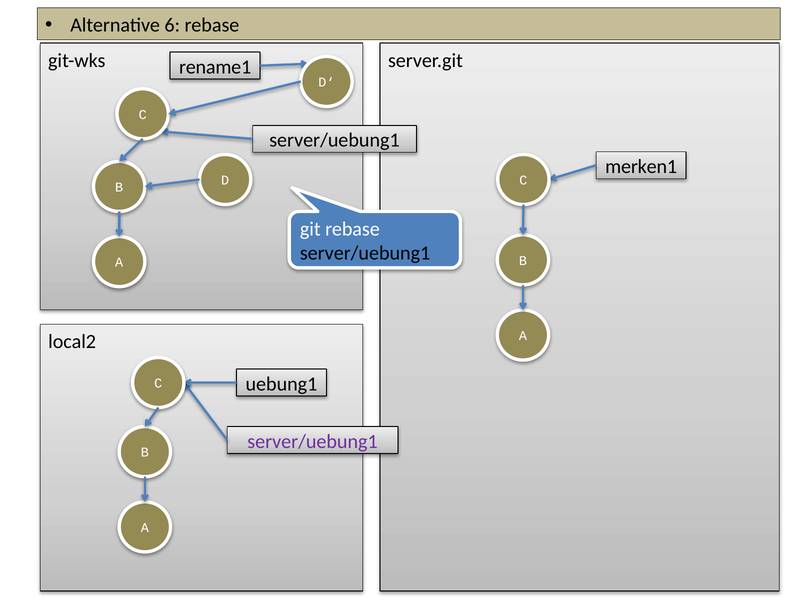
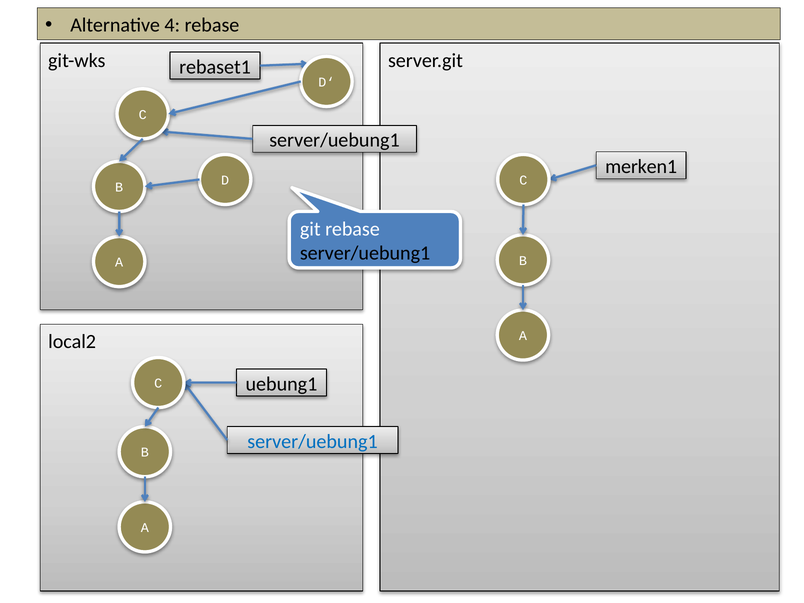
6: 6 -> 4
rename1: rename1 -> rebaset1
server/uebung1 at (313, 442) colour: purple -> blue
